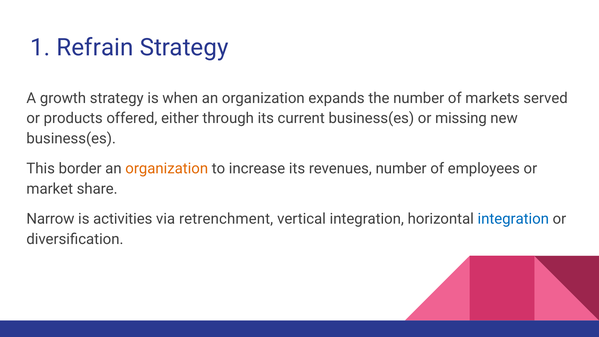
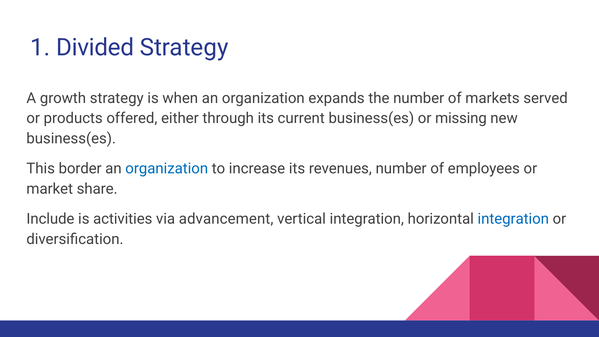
Refrain: Refrain -> Divided
organization at (167, 169) colour: orange -> blue
Narrow: Narrow -> Include
retrenchment: retrenchment -> advancement
